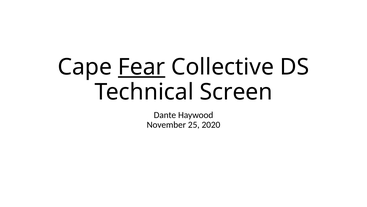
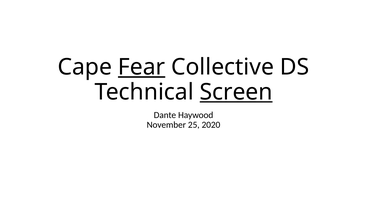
Screen underline: none -> present
